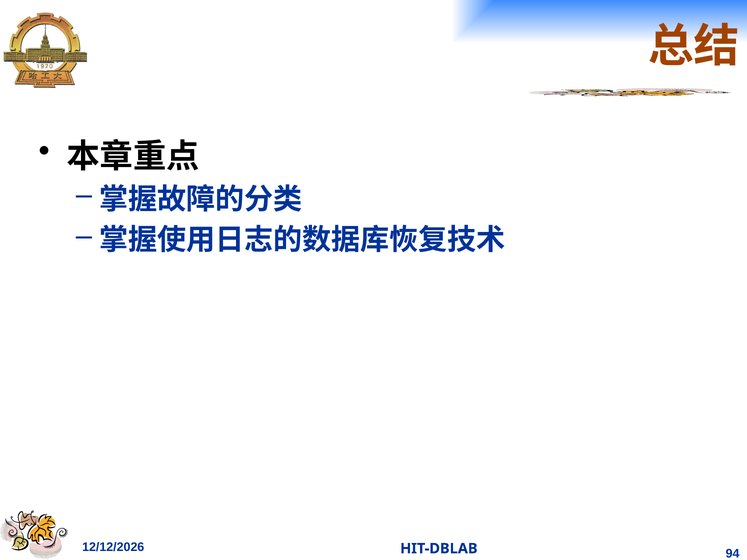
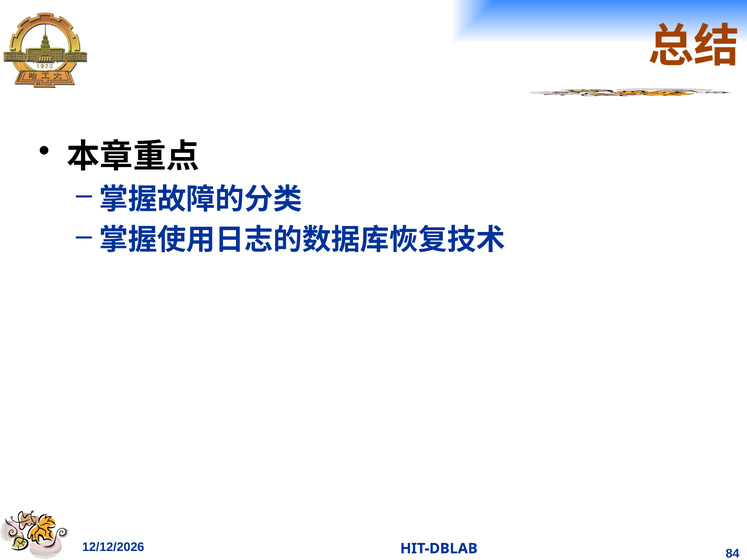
94: 94 -> 84
